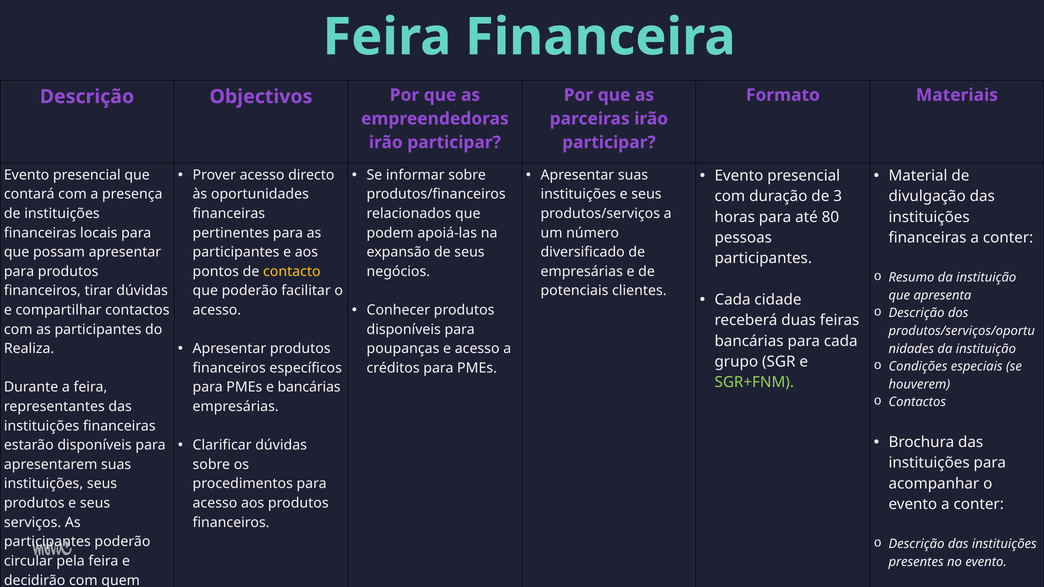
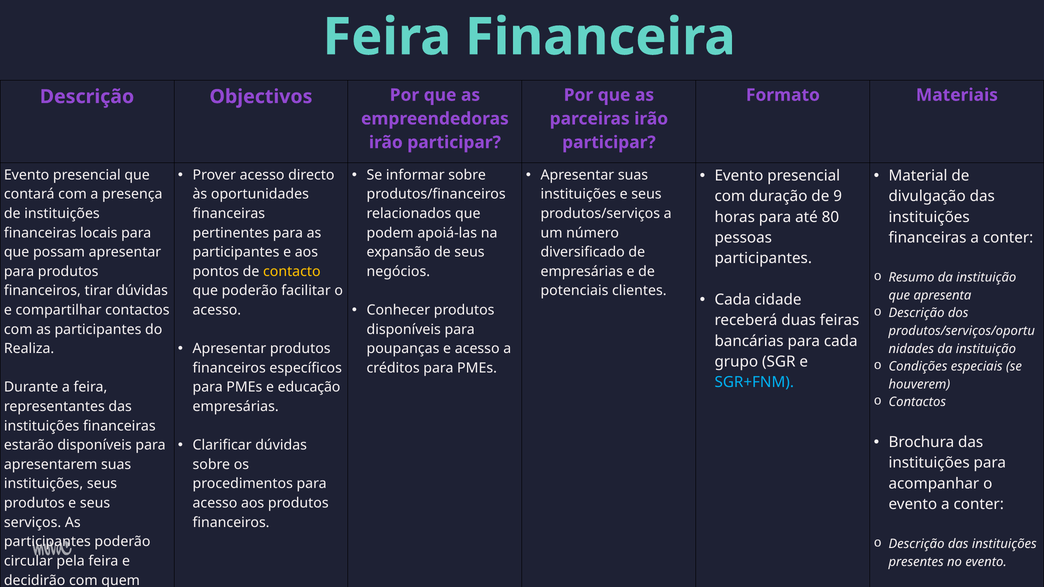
3: 3 -> 9
SGR+FNM colour: light green -> light blue
e bancárias: bancárias -> educação
